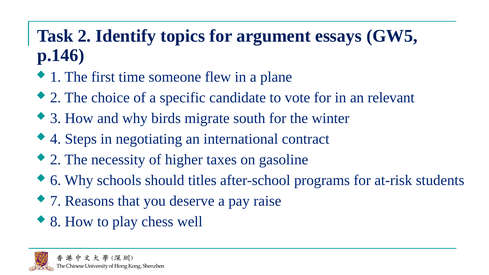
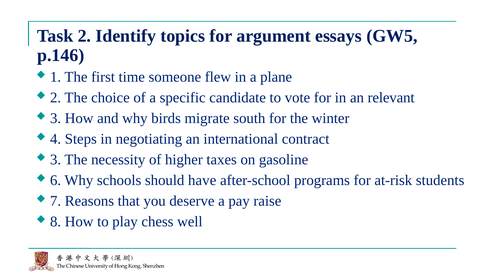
2 at (56, 160): 2 -> 3
titles: titles -> have
